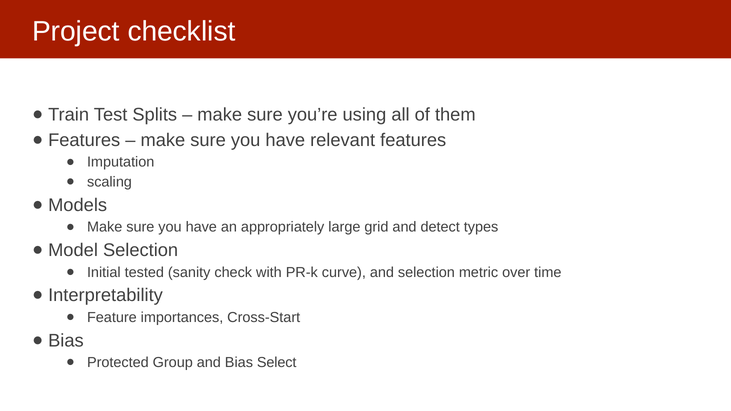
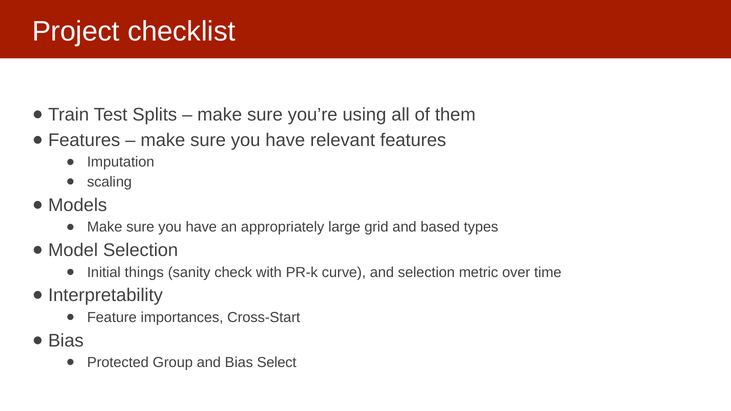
detect: detect -> based
tested: tested -> things
